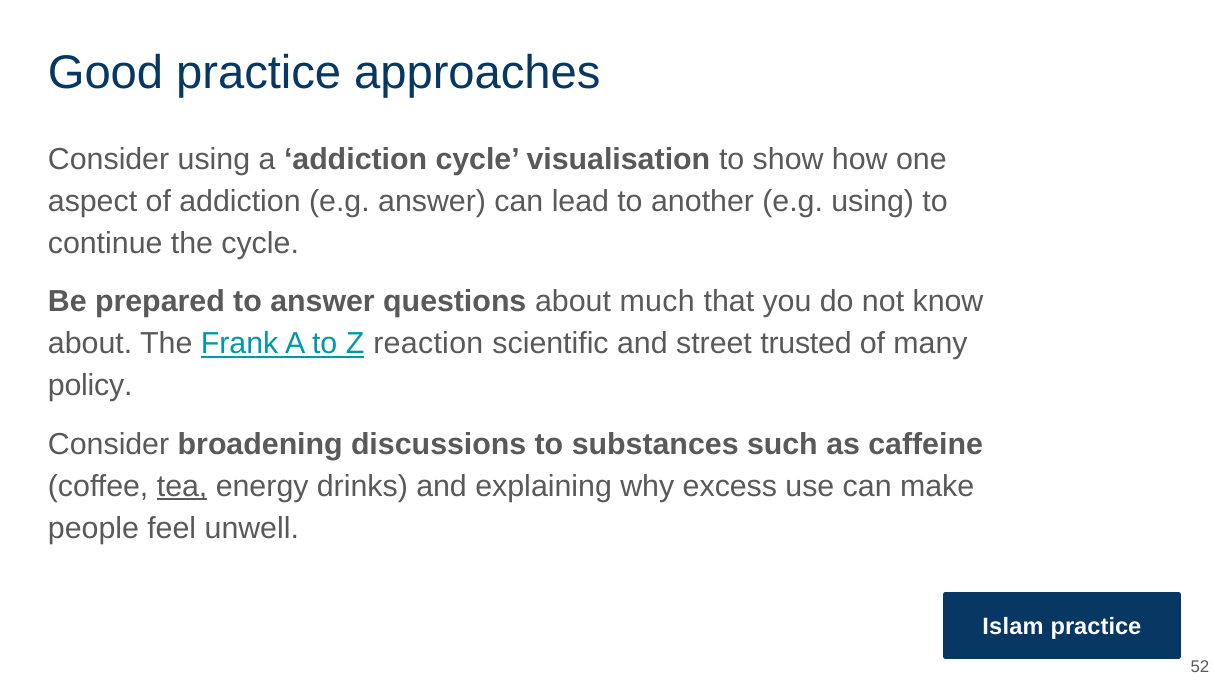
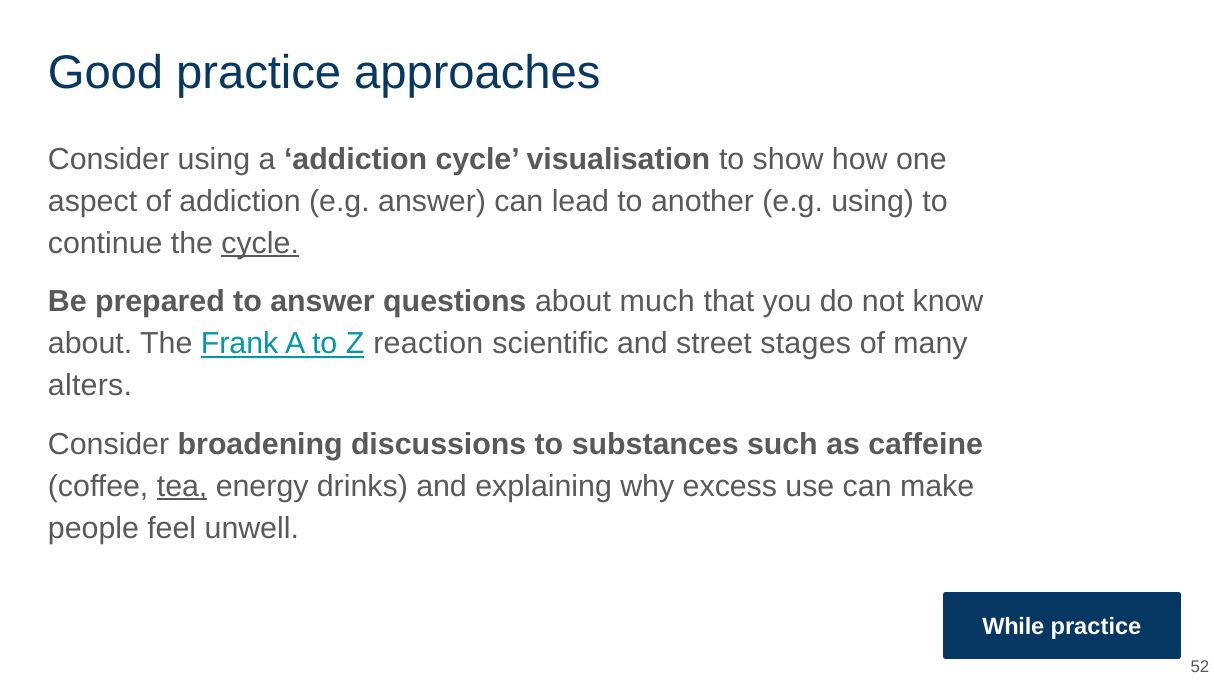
cycle at (260, 243) underline: none -> present
trusted: trusted -> stages
policy: policy -> alters
Islam: Islam -> While
